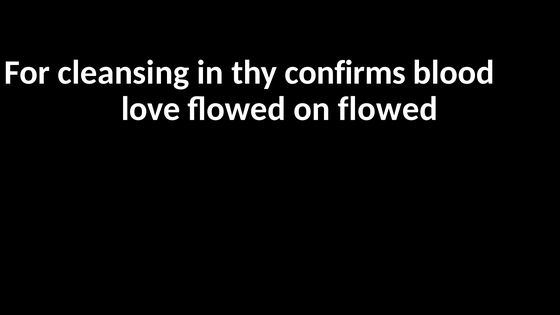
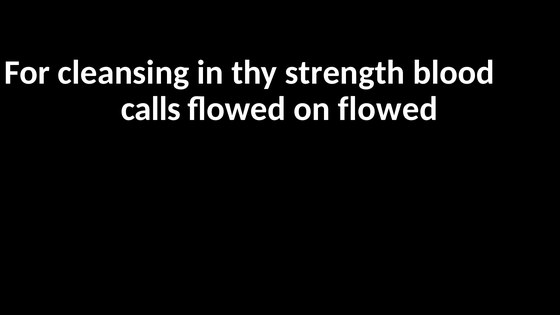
confirms: confirms -> strength
love: love -> calls
